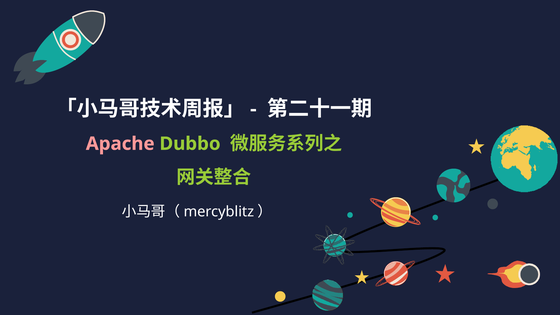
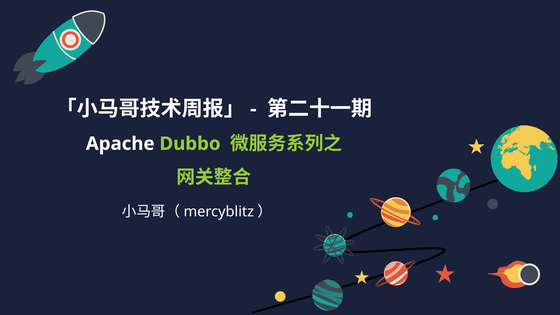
Apache colour: pink -> white
